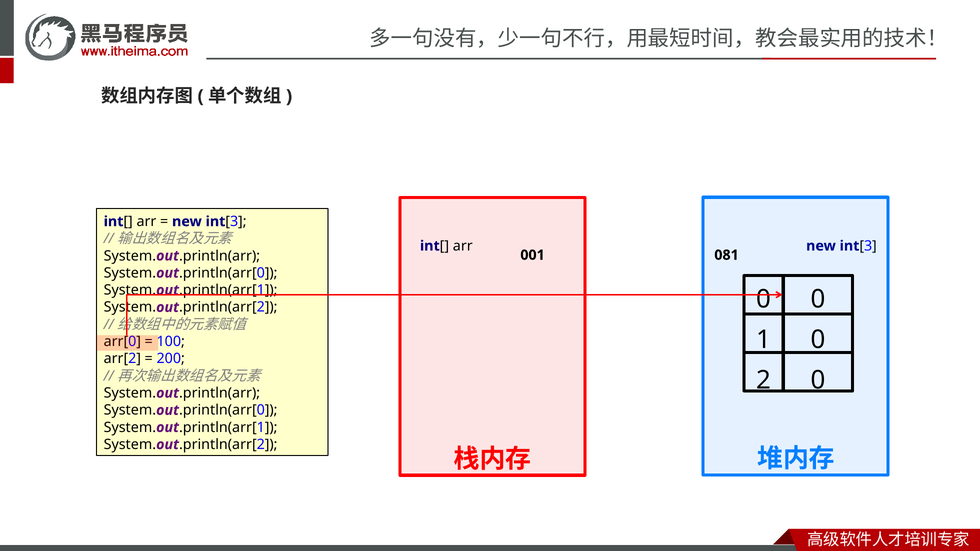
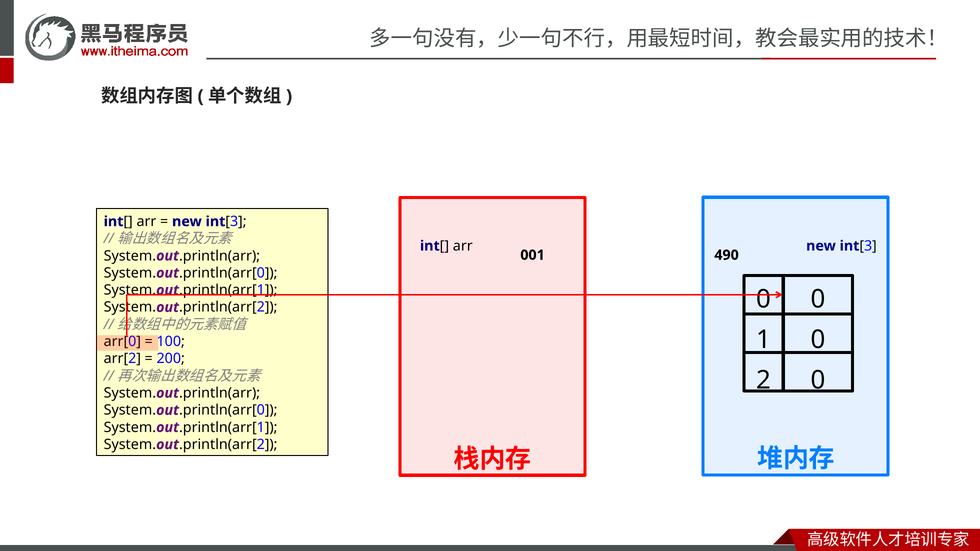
081: 081 -> 490
